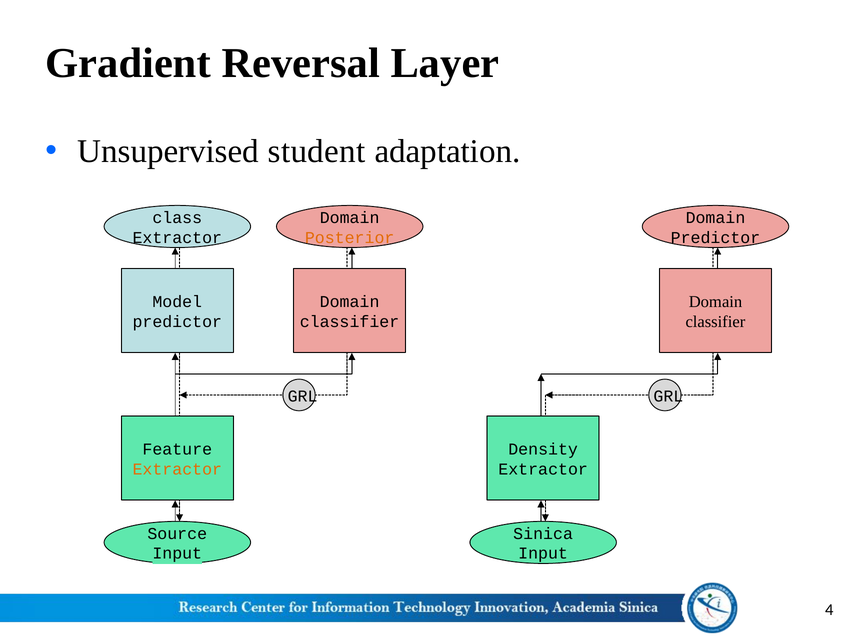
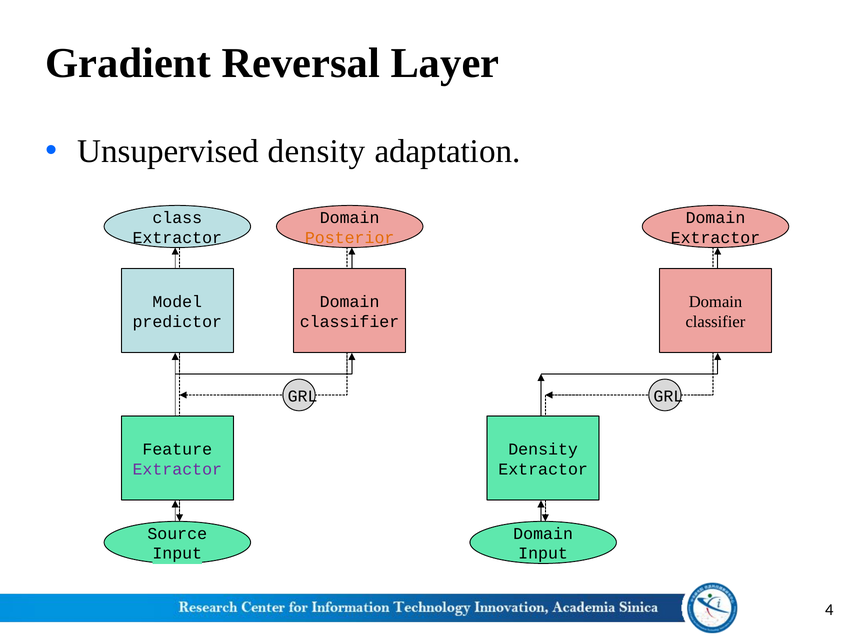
Unsupervised student: student -> density
Predictor at (715, 238): Predictor -> Extractor
Extractor at (177, 469) colour: orange -> purple
Sinica at (543, 534): Sinica -> Domain
